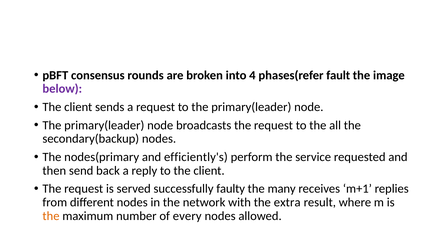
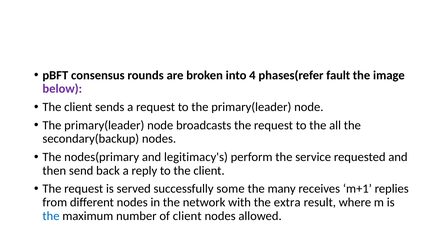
efficiently's: efficiently's -> legitimacy's
faulty: faulty -> some
the at (51, 216) colour: orange -> blue
of every: every -> client
